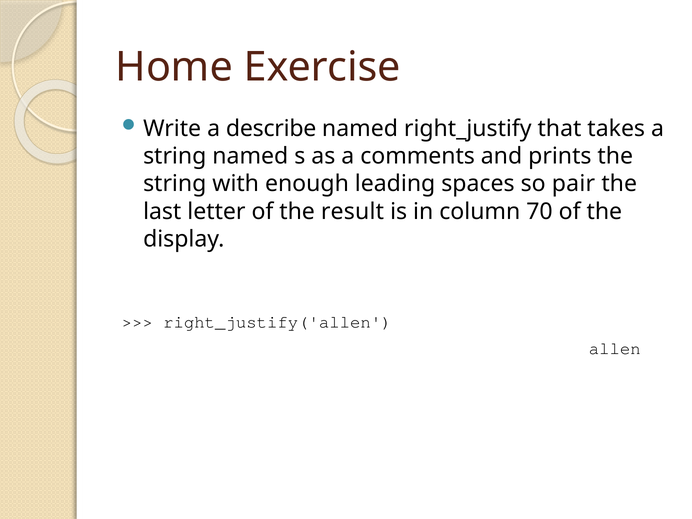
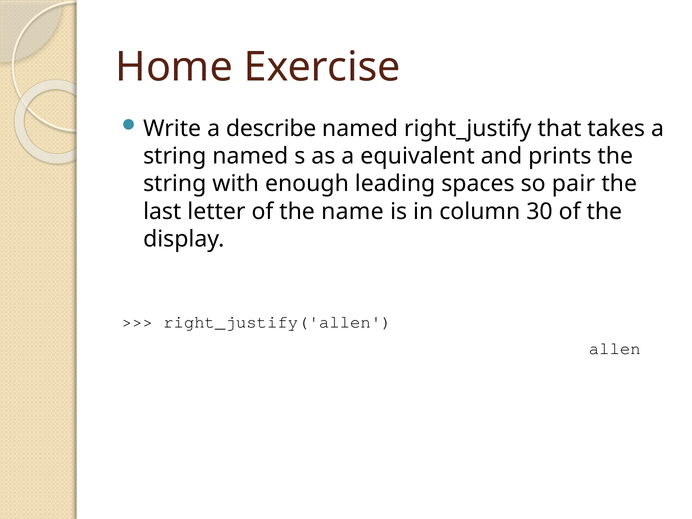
comments: comments -> equivalent
result: result -> name
70: 70 -> 30
